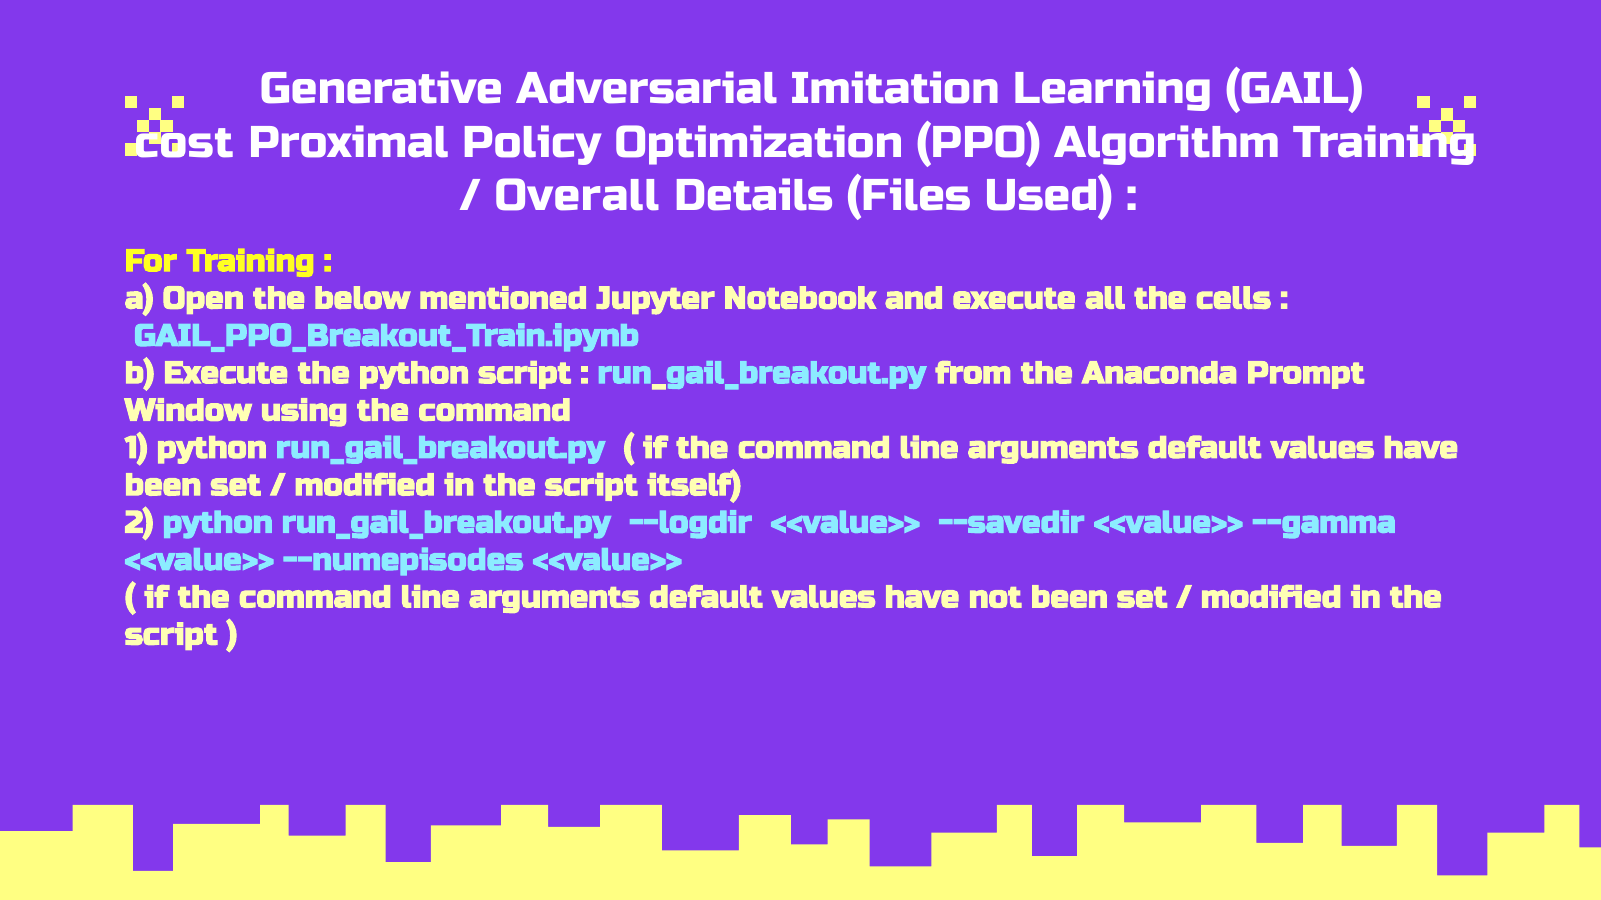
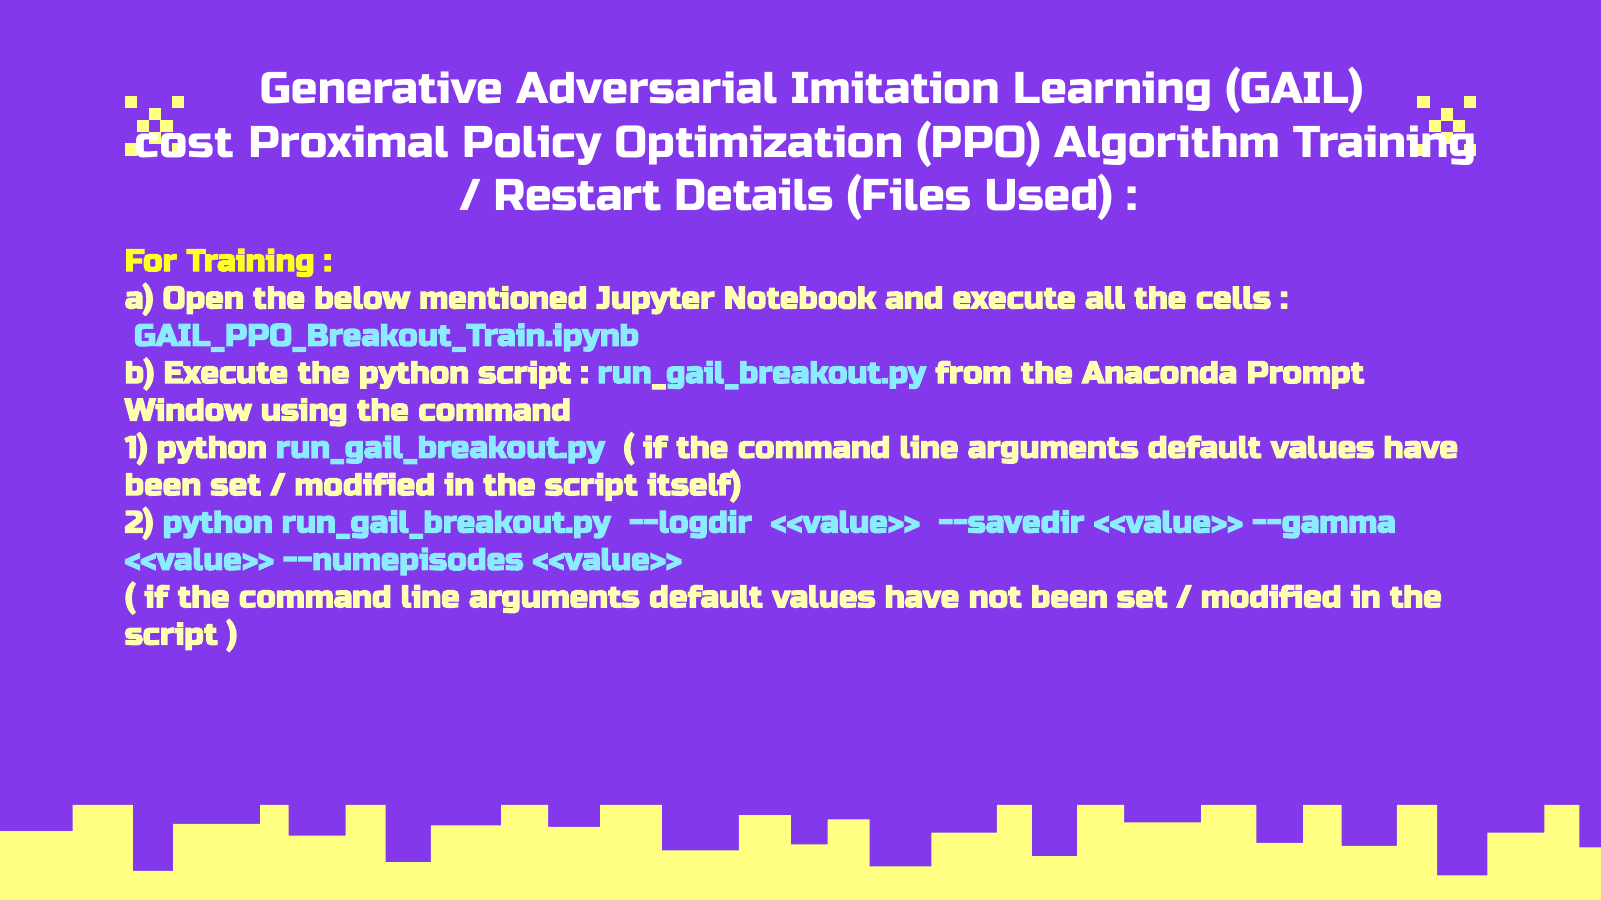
Overall: Overall -> Restart
